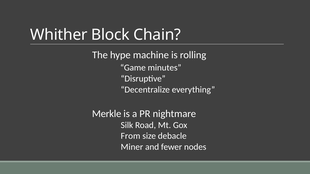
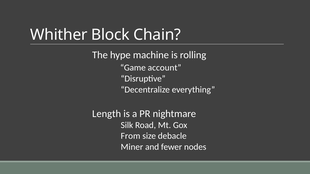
minutes: minutes -> account
Merkle: Merkle -> Length
